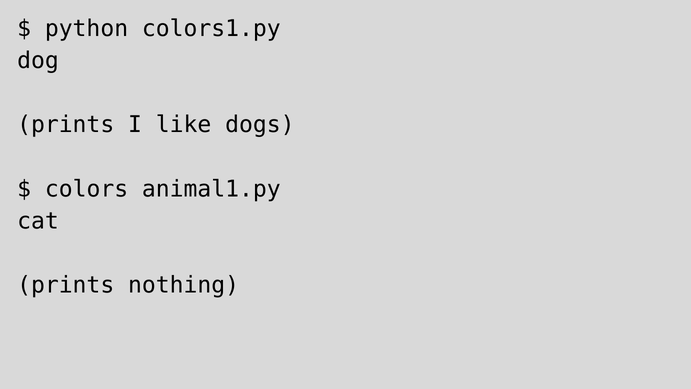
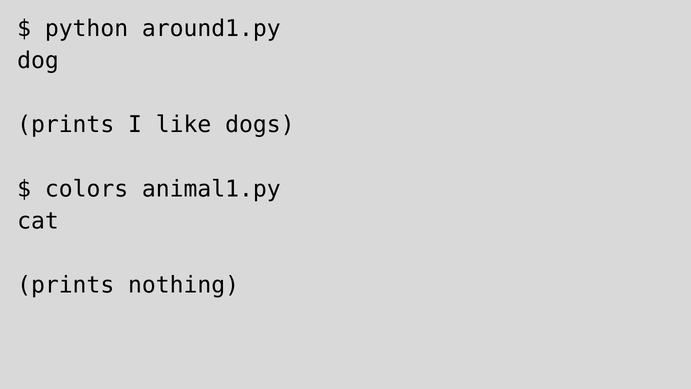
colors1.py: colors1.py -> around1.py
